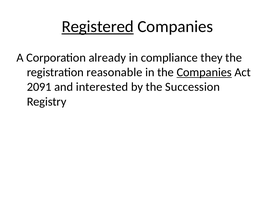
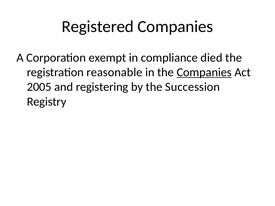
Registered underline: present -> none
already: already -> exempt
they: they -> died
2091: 2091 -> 2005
interested: interested -> registering
